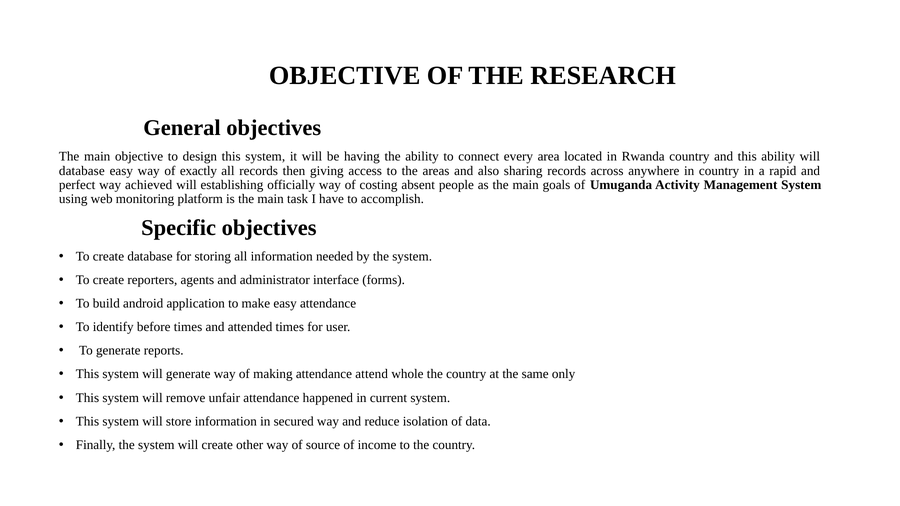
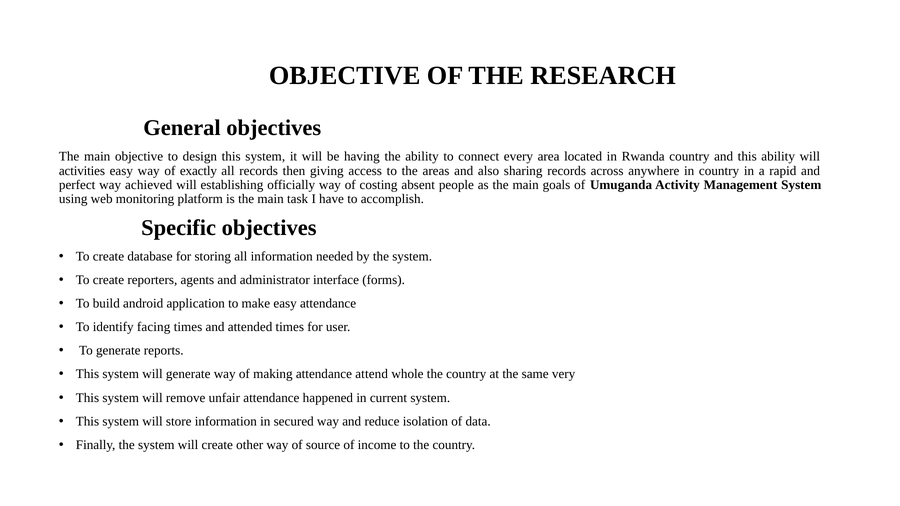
database at (82, 171): database -> activities
before: before -> facing
only: only -> very
